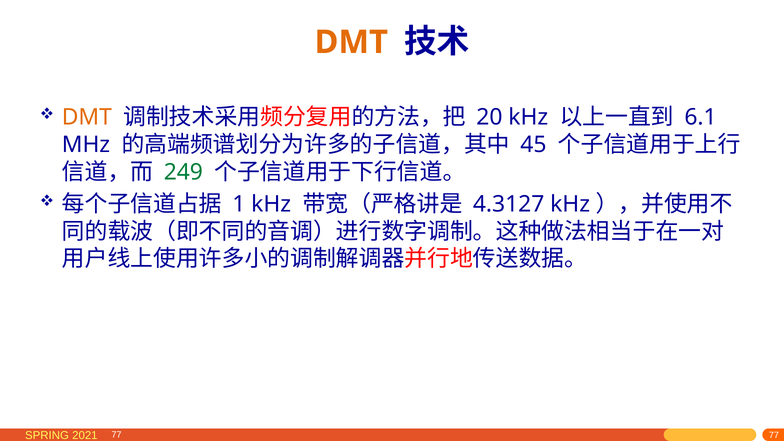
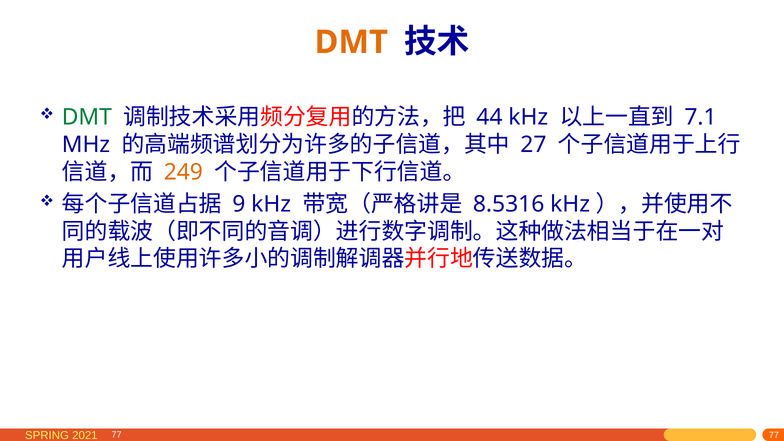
DMT at (87, 117) colour: orange -> green
20: 20 -> 44
6.1: 6.1 -> 7.1
45: 45 -> 27
249 colour: green -> orange
1: 1 -> 9
4.3127: 4.3127 -> 8.5316
